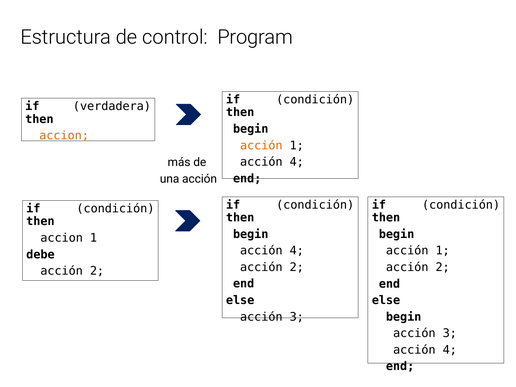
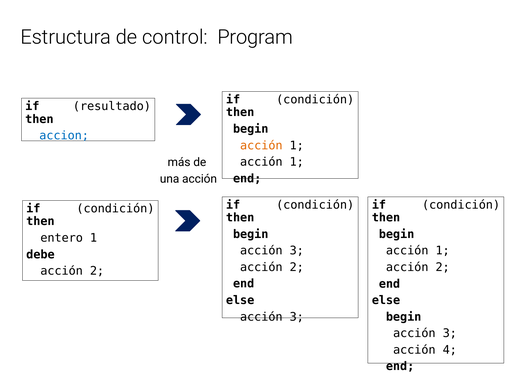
verdadera: verdadera -> resultado
accion at (64, 136) colour: orange -> blue
4 at (297, 162): 4 -> 1
accion at (62, 238): accion -> entero
4 at (297, 251): 4 -> 3
